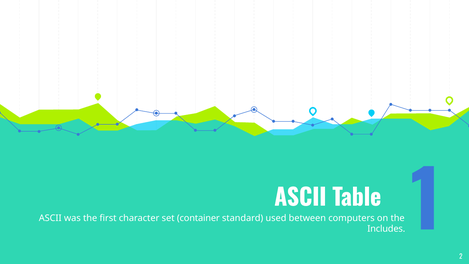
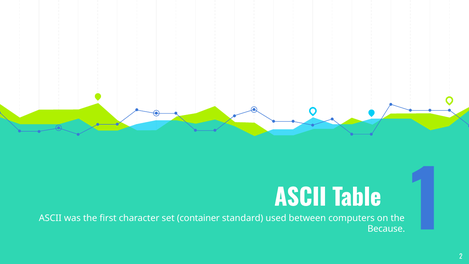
Includes: Includes -> Because
